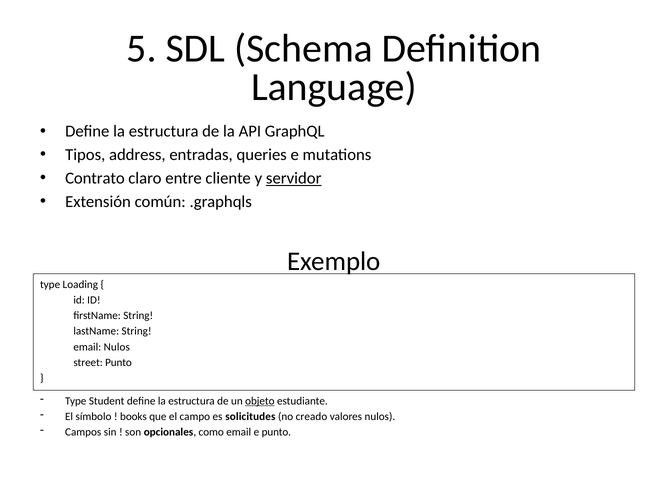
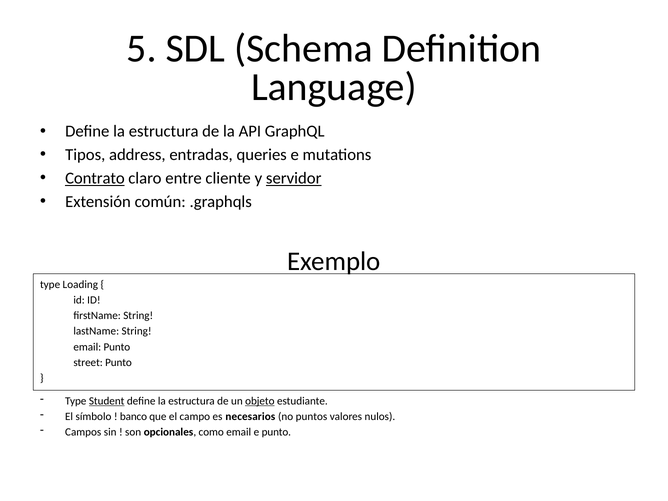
Contrato underline: none -> present
email Nulos: Nulos -> Punto
Student underline: none -> present
books: books -> banco
solicitudes: solicitudes -> necesarios
creado: creado -> puntos
